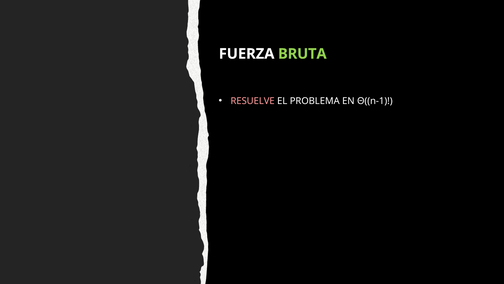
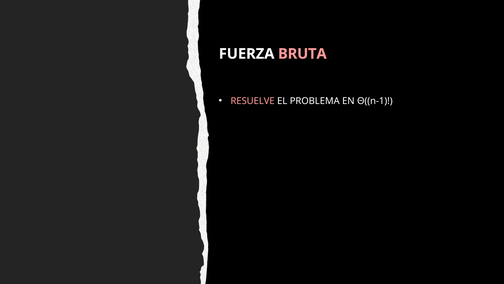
BRUTA colour: light green -> pink
